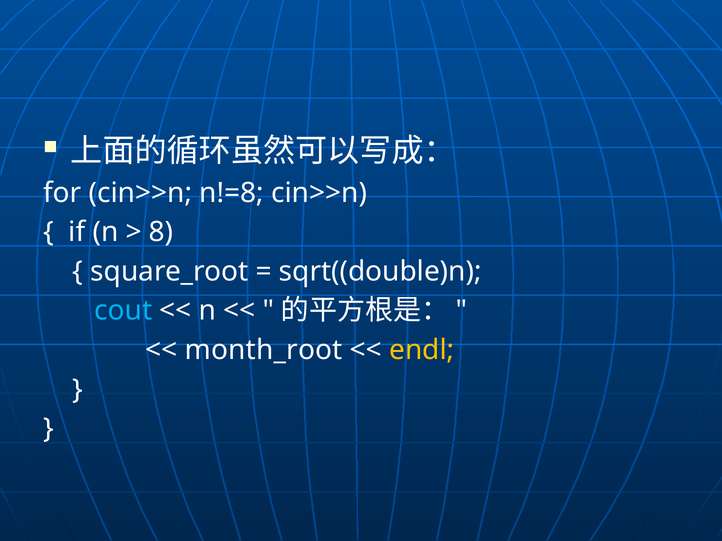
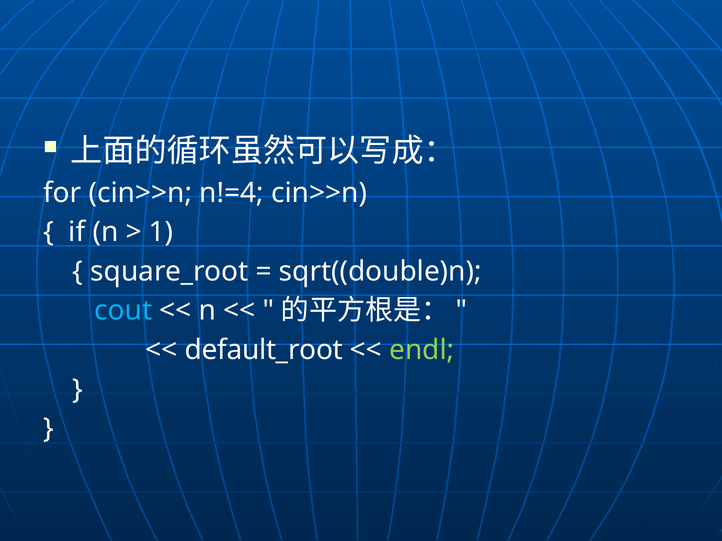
n!=8: n!=8 -> n!=4
8: 8 -> 1
month_root: month_root -> default_root
endl colour: yellow -> light green
